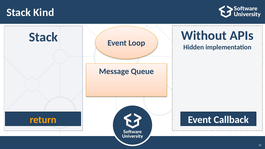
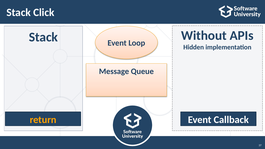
Kind: Kind -> Click
